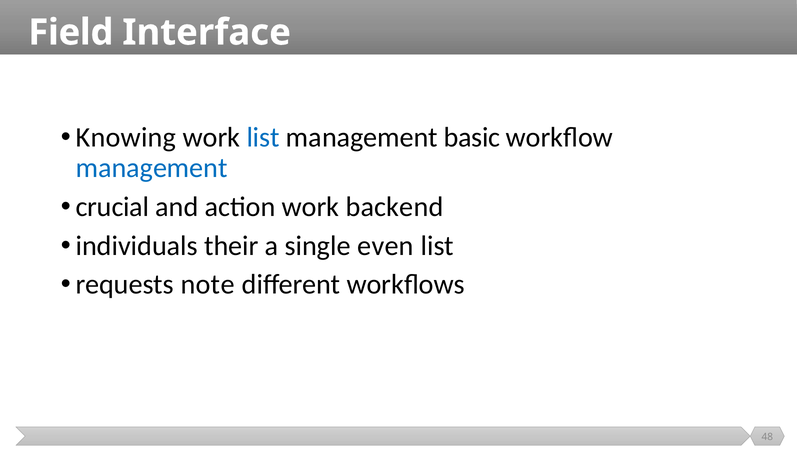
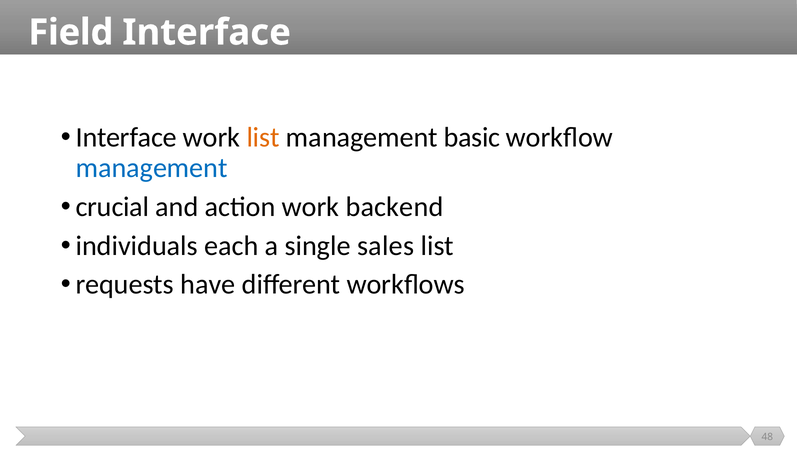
Knowing at (126, 137): Knowing -> Interface
list at (263, 137) colour: blue -> orange
their: their -> each
even: even -> sales
note: note -> have
